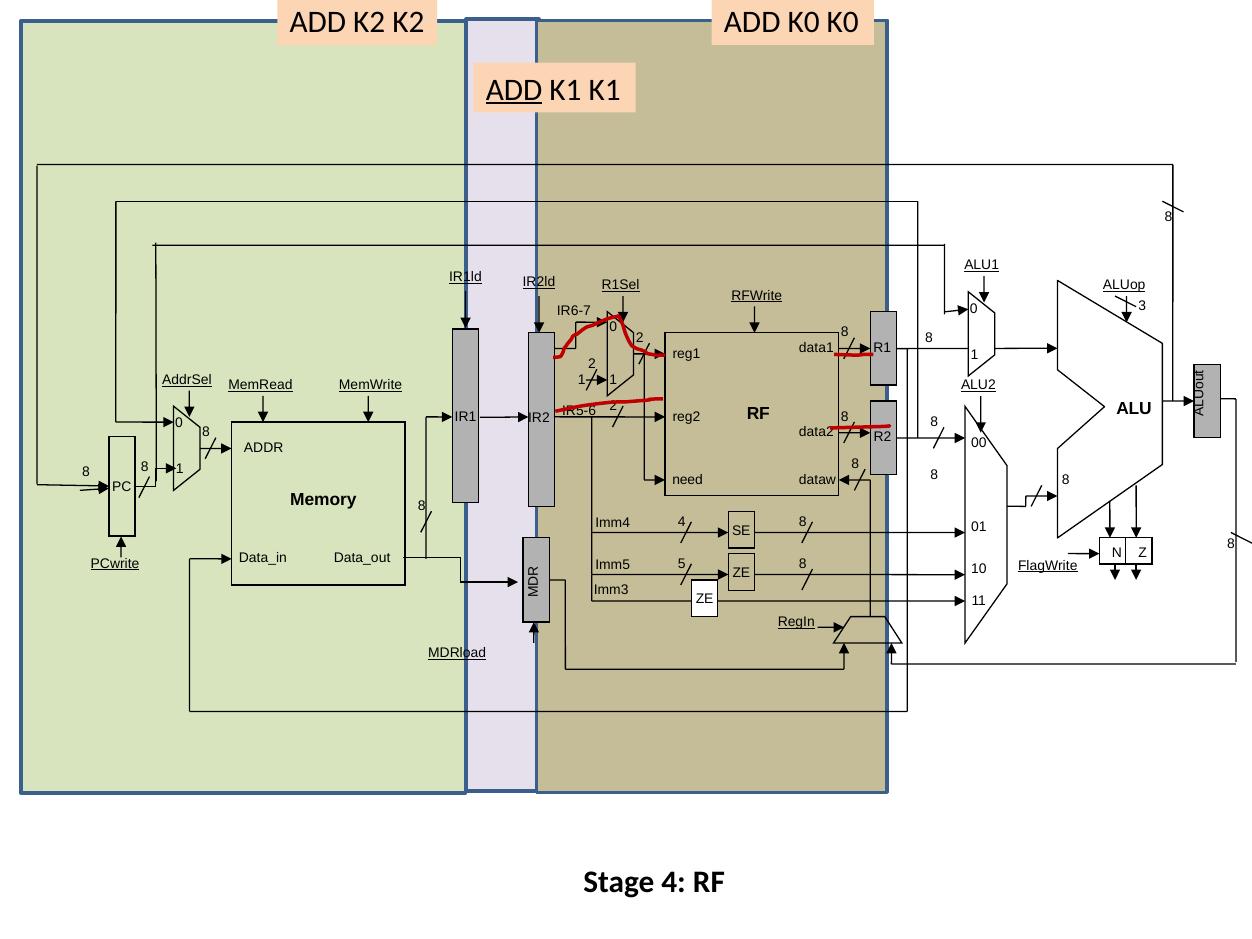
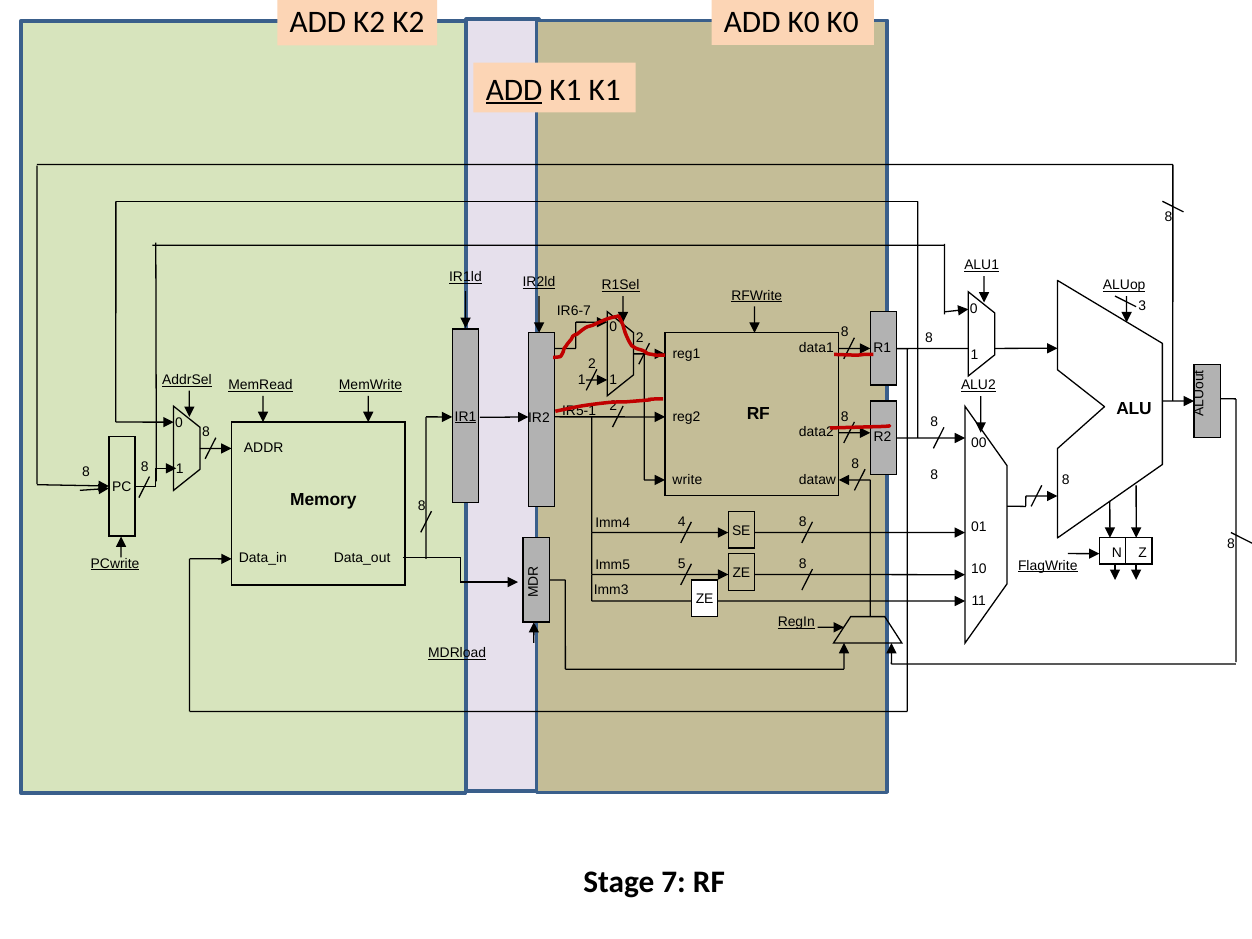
IR5-6: IR5-6 -> IR5-1
IR1 underline: none -> present
need: need -> write
Stage 4: 4 -> 7
